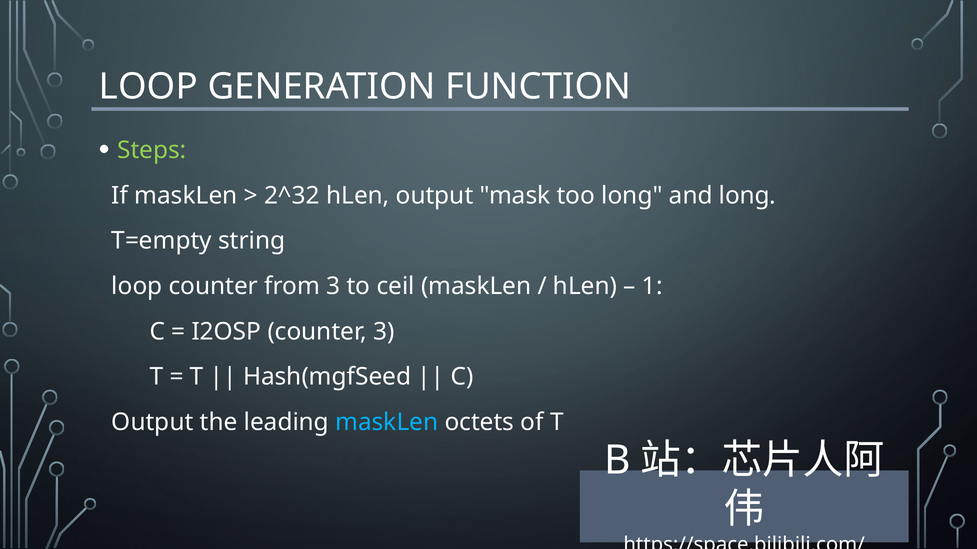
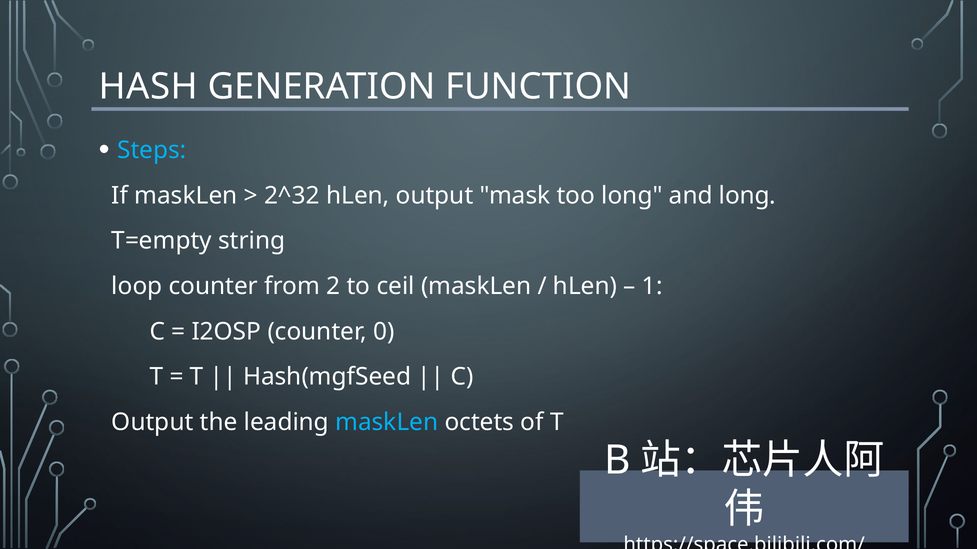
LOOP at (148, 87): LOOP -> HASH
Steps colour: light green -> light blue
from 3: 3 -> 2
counter 3: 3 -> 0
